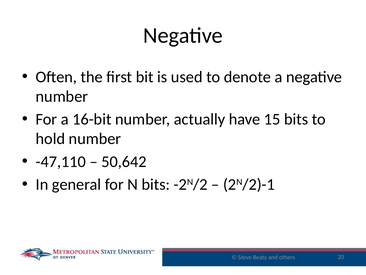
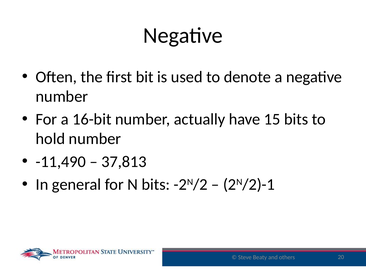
-47,110: -47,110 -> -11,490
50,642: 50,642 -> 37,813
